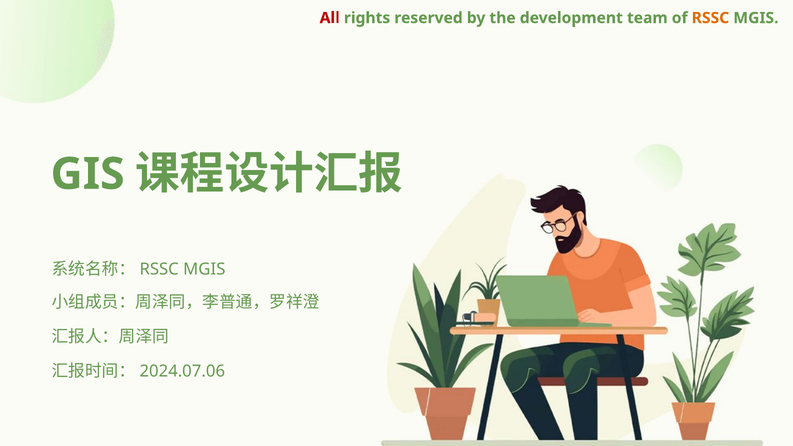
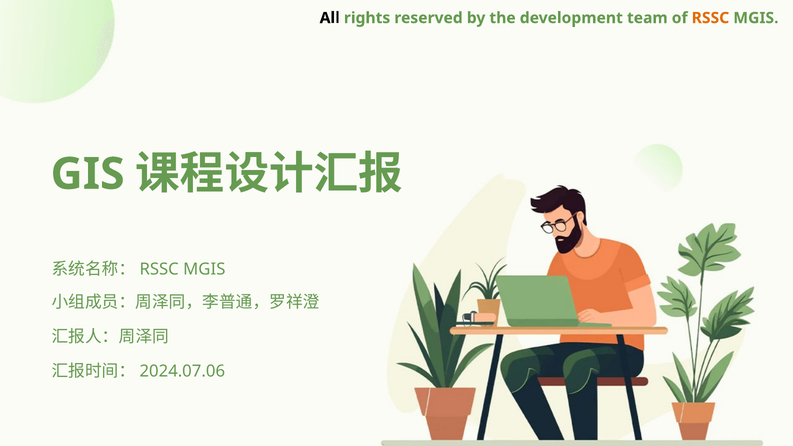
All colour: red -> black
